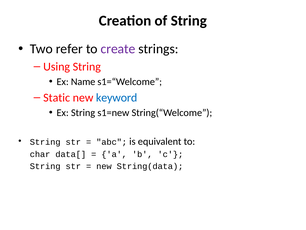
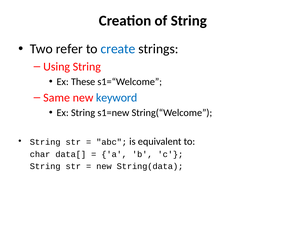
create colour: purple -> blue
Name: Name -> These
Static: Static -> Same
